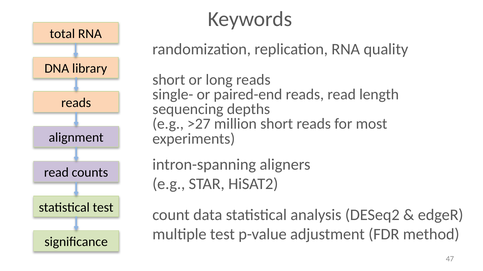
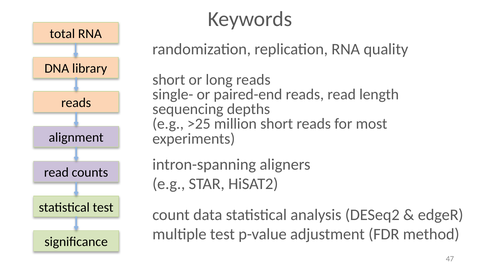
>27: >27 -> >25
